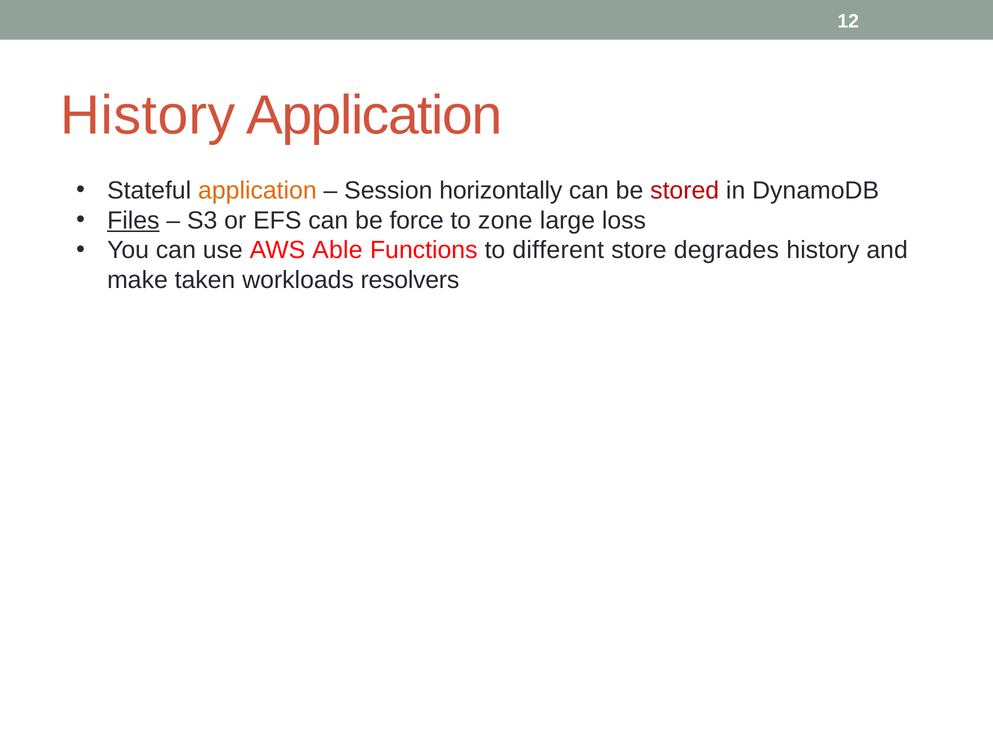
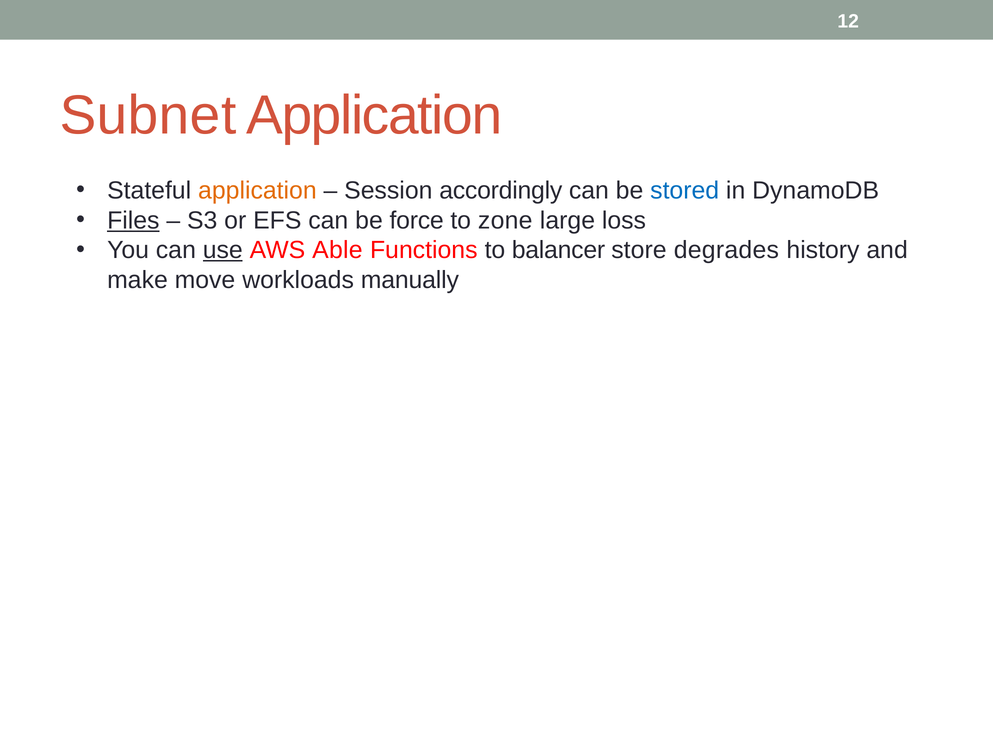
History at (148, 116): History -> Subnet
horizontally: horizontally -> accordingly
stored colour: red -> blue
use underline: none -> present
different: different -> balancer
taken: taken -> move
resolvers: resolvers -> manually
